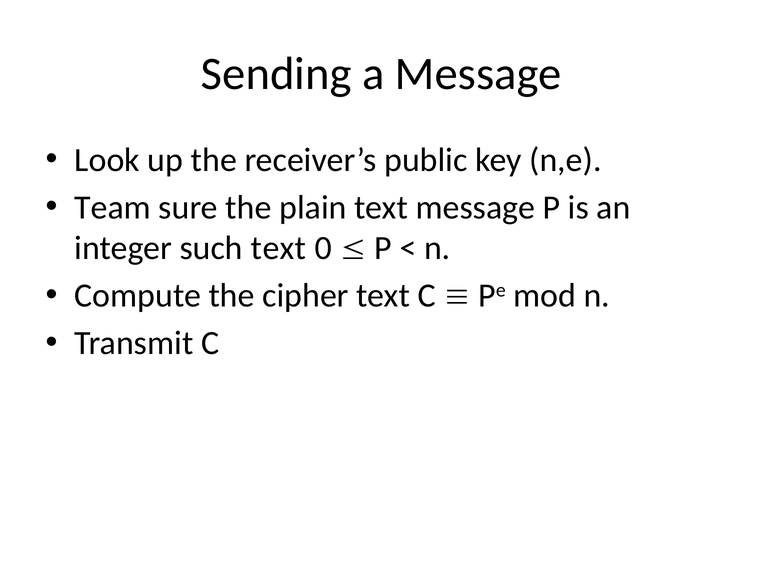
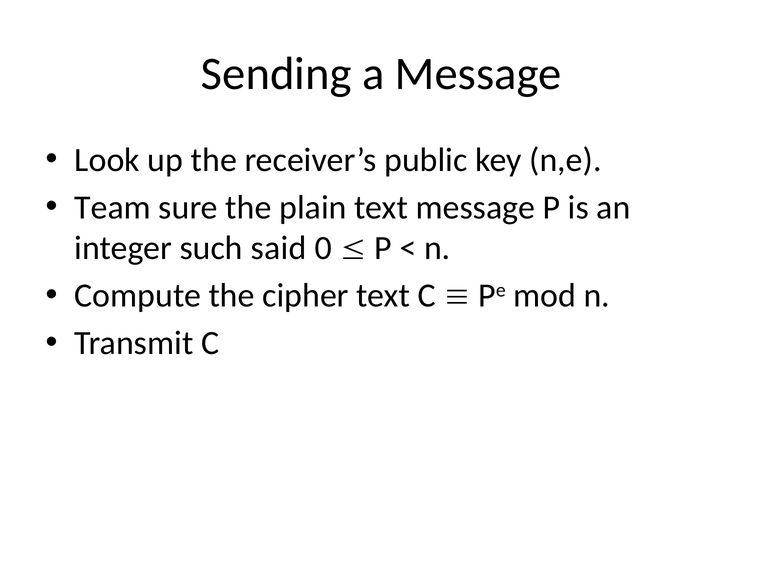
such text: text -> said
